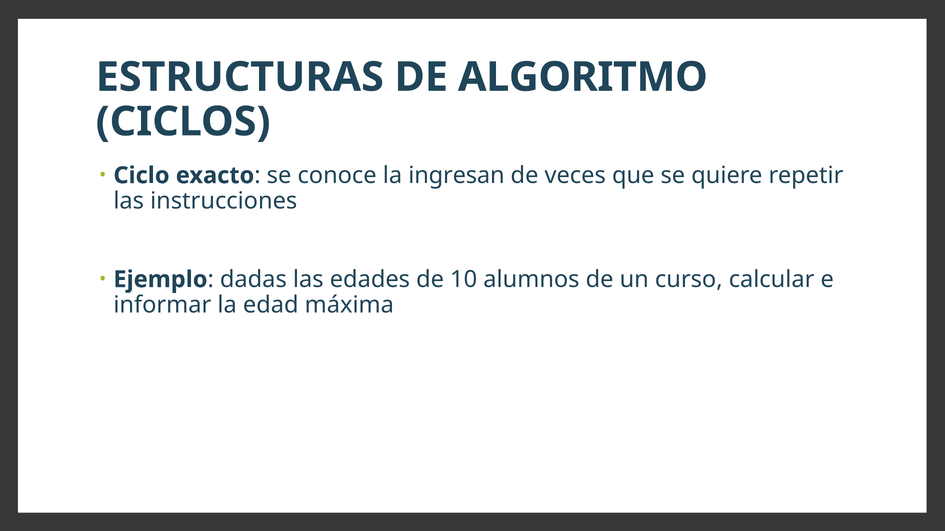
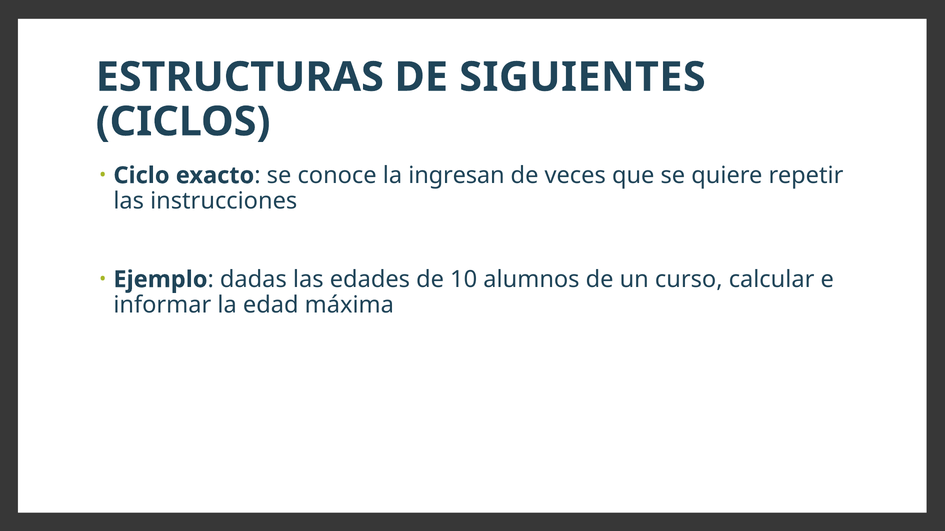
ALGORITMO: ALGORITMO -> SIGUIENTES
